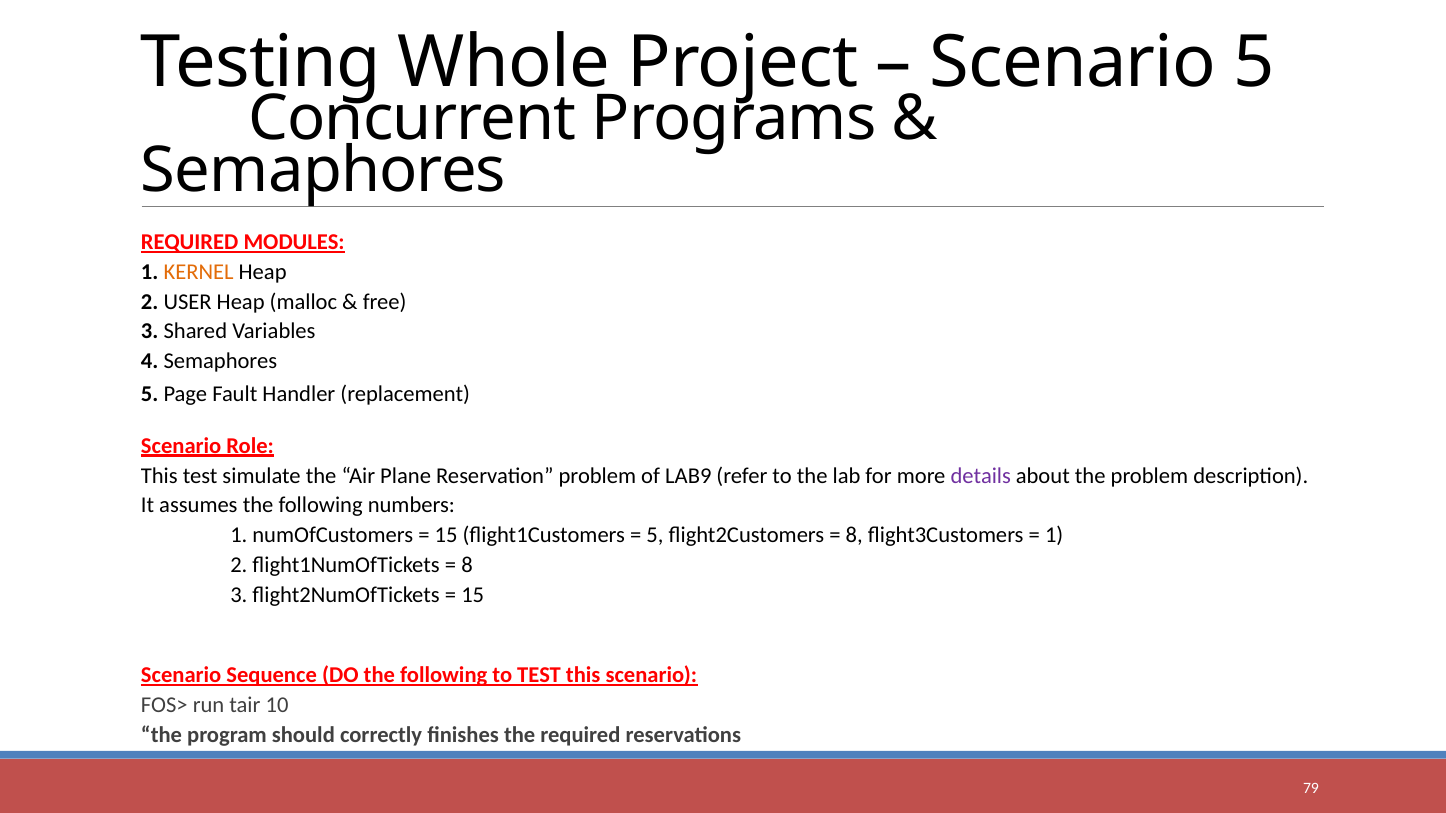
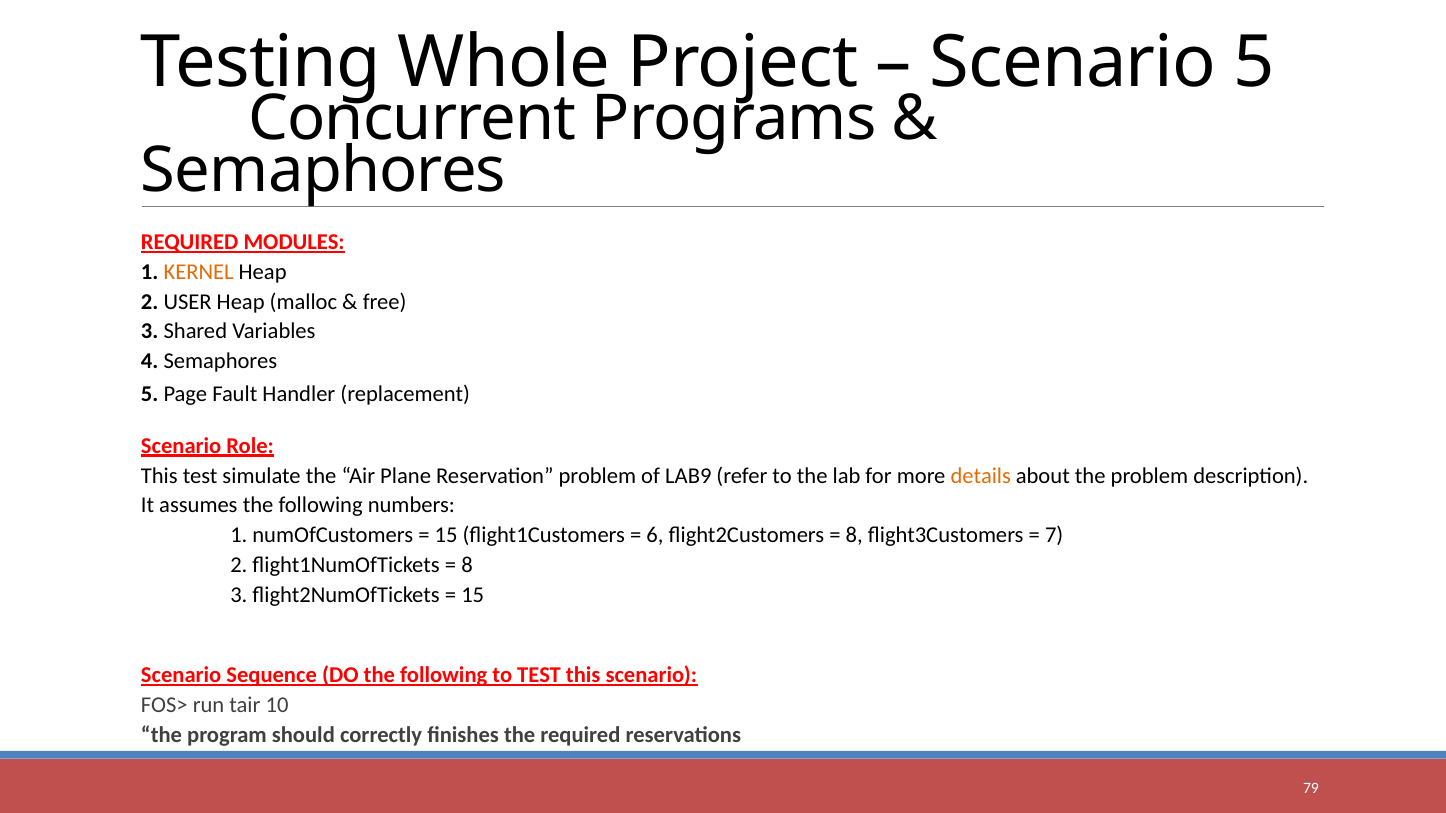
details colour: purple -> orange
5 at (655, 535): 5 -> 6
1 at (1054, 535): 1 -> 7
